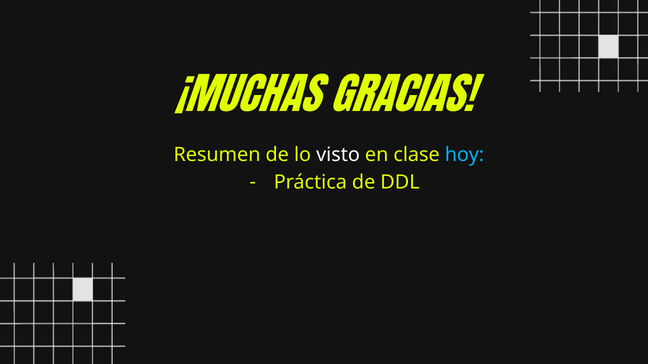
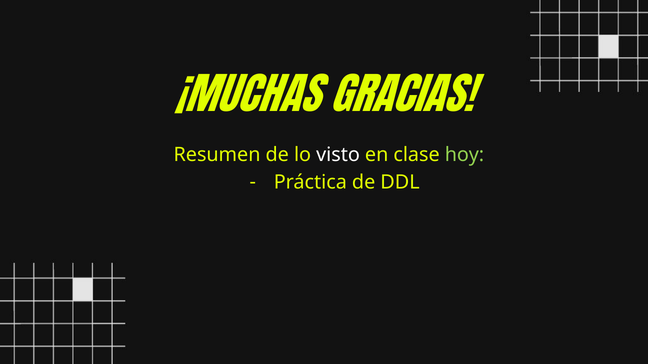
hoy colour: light blue -> light green
